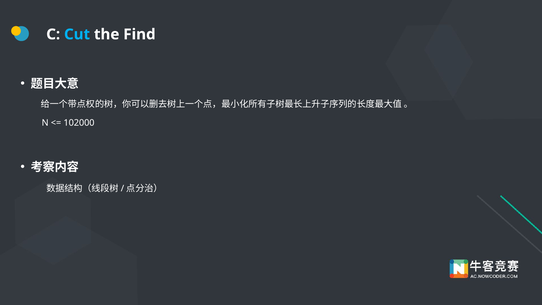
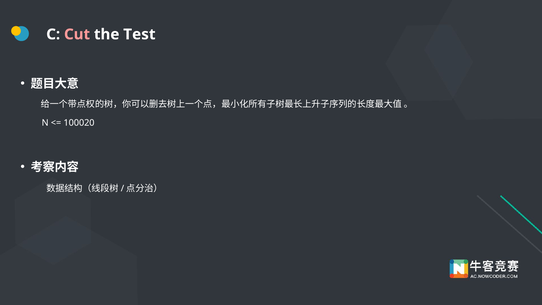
Cut colour: light blue -> pink
Find: Find -> Test
102000: 102000 -> 100020
